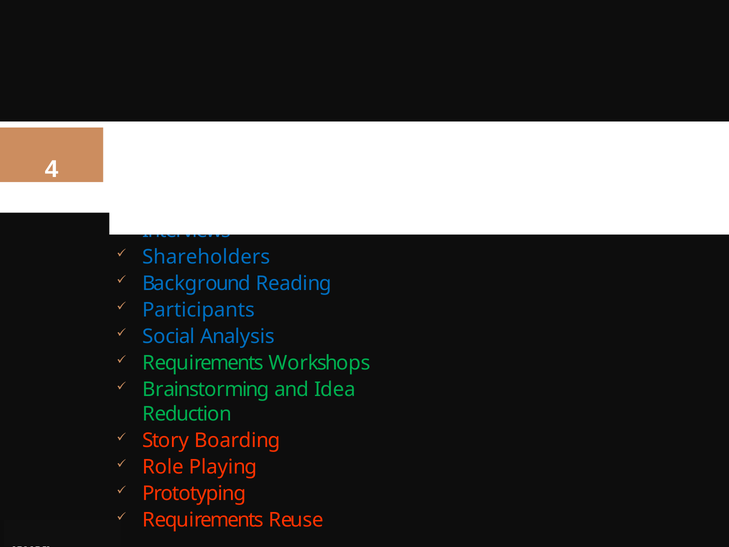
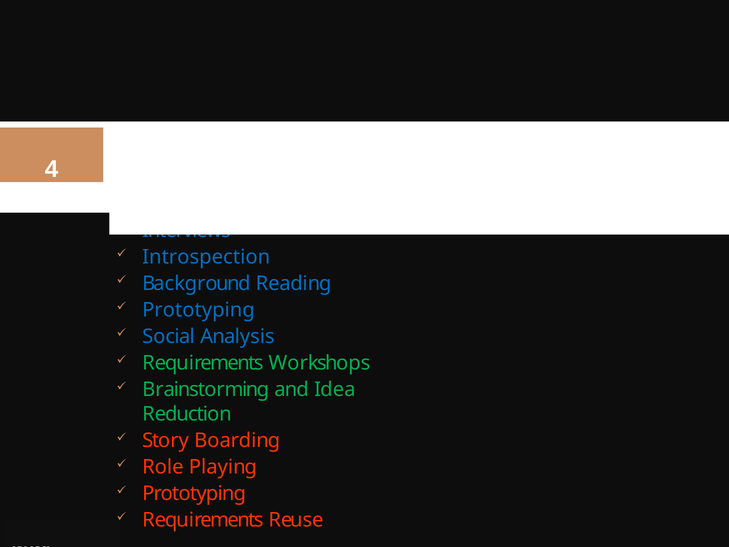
Shareholders: Shareholders -> Introspection
Participants at (198, 310): Participants -> Prototyping
